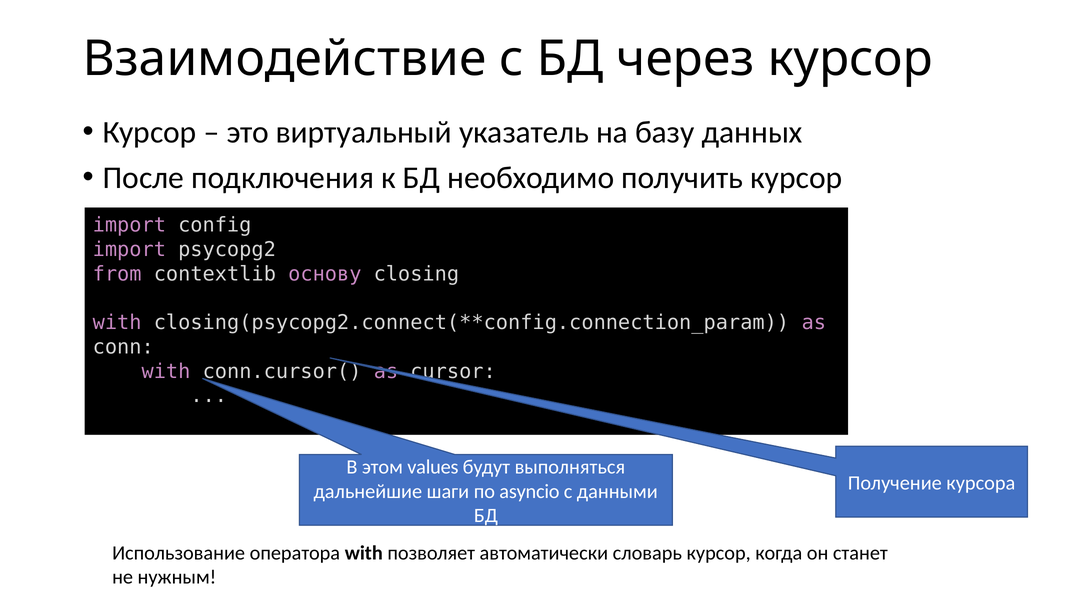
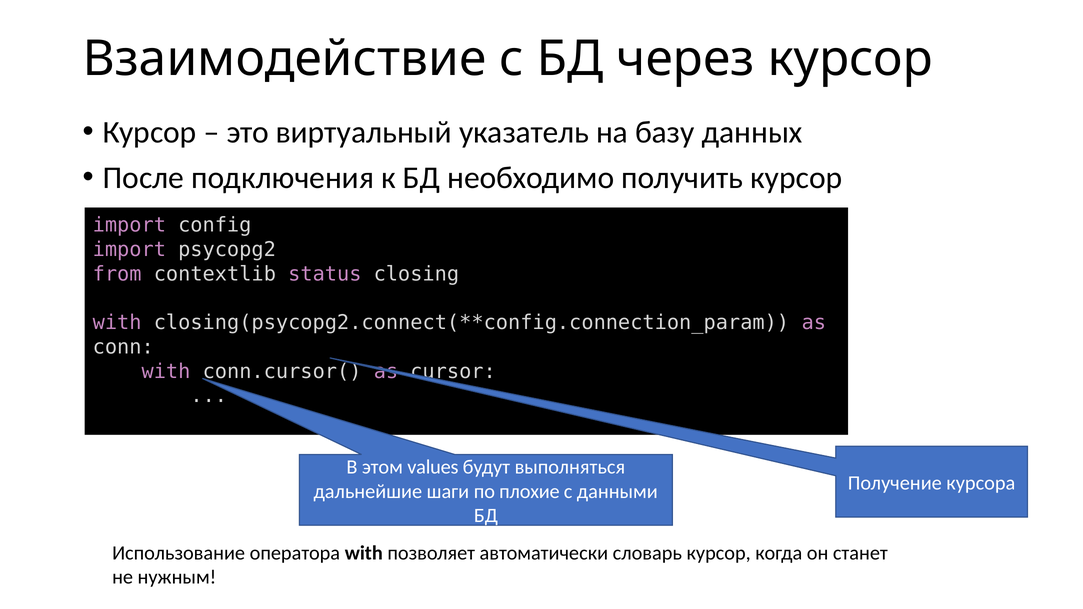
основу: основу -> status
asyncio: asyncio -> плохие
